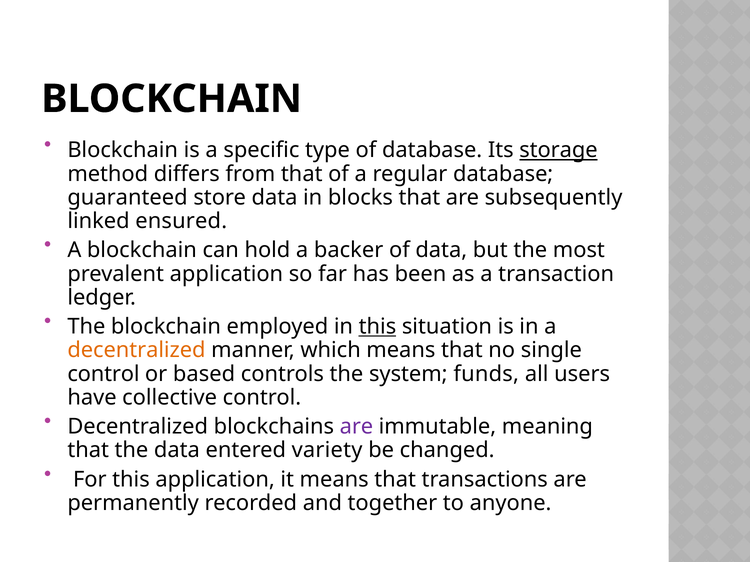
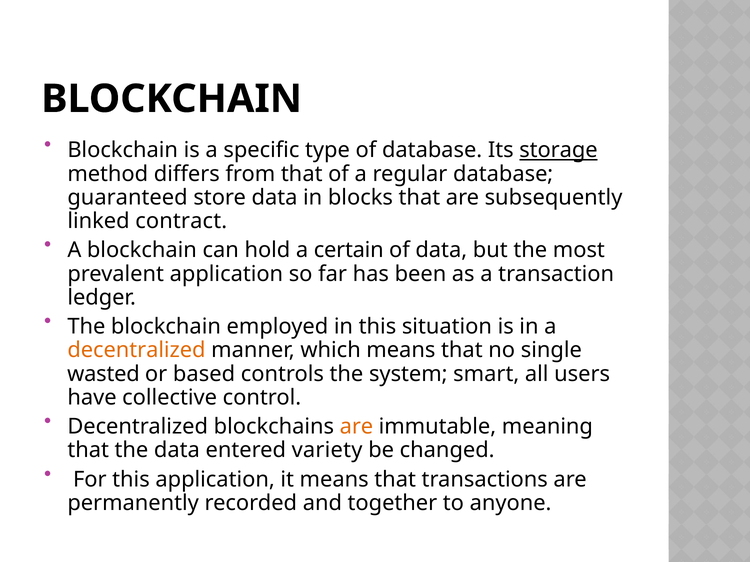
ensured: ensured -> contract
backer: backer -> certain
this at (377, 327) underline: present -> none
control at (103, 374): control -> wasted
funds: funds -> smart
are at (356, 427) colour: purple -> orange
